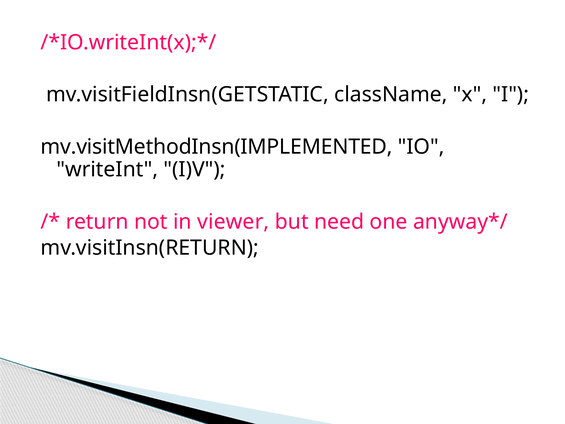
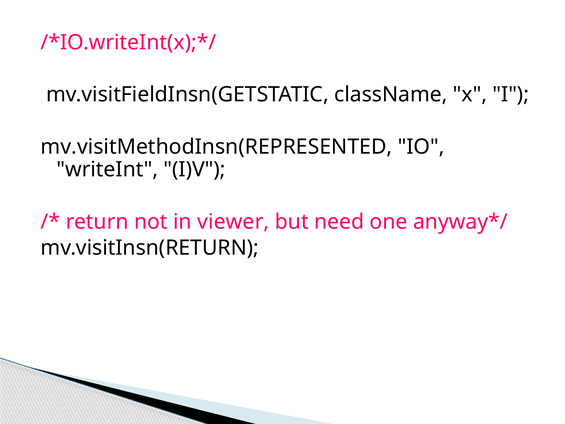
mv.visitMethodInsn(IMPLEMENTED: mv.visitMethodInsn(IMPLEMENTED -> mv.visitMethodInsn(REPRESENTED
